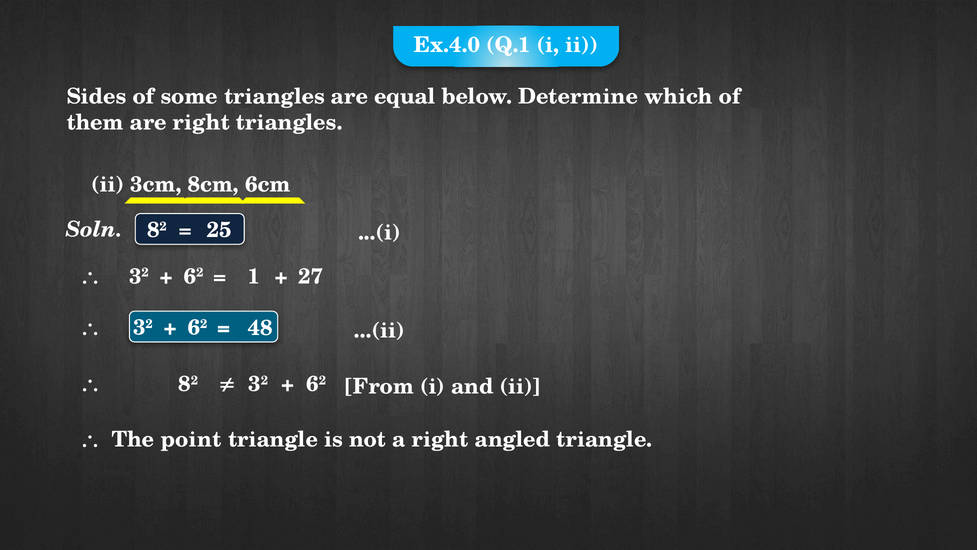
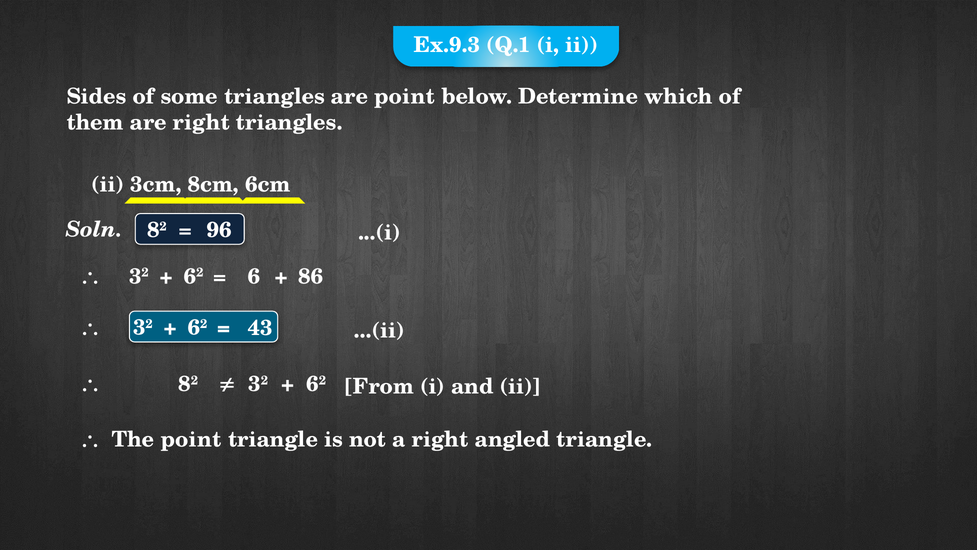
Ex.4.0: Ex.4.0 -> Ex.9.3
are equal: equal -> point
25: 25 -> 96
1: 1 -> 6
27: 27 -> 86
48: 48 -> 43
